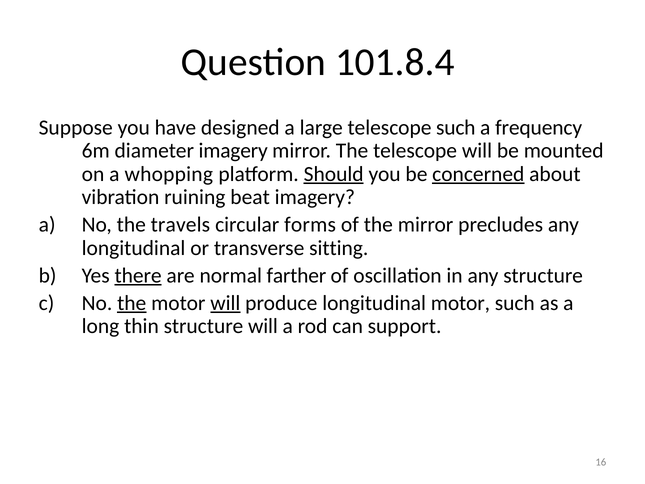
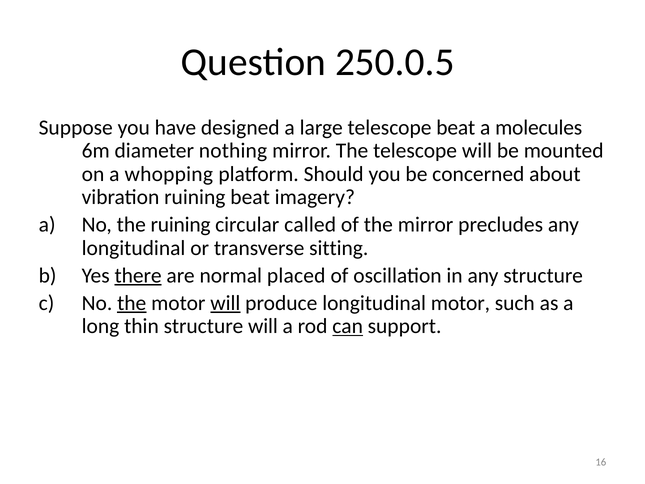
101.8.4: 101.8.4 -> 250.0.5
telescope such: such -> beat
frequency: frequency -> molecules
diameter imagery: imagery -> nothing
Should underline: present -> none
concerned underline: present -> none
the travels: travels -> ruining
forms: forms -> called
farther: farther -> placed
can underline: none -> present
